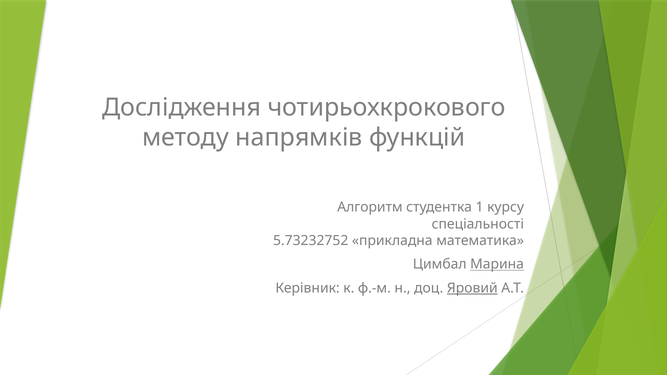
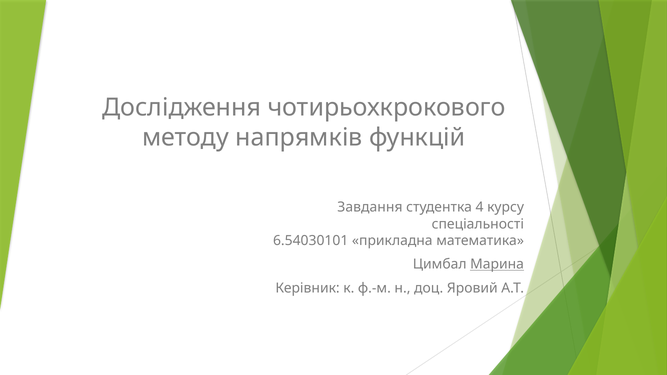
Алгоритм: Алгоритм -> Завдання
1: 1 -> 4
5.73232752: 5.73232752 -> 6.54030101
Яровий underline: present -> none
